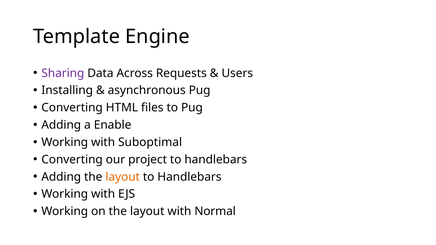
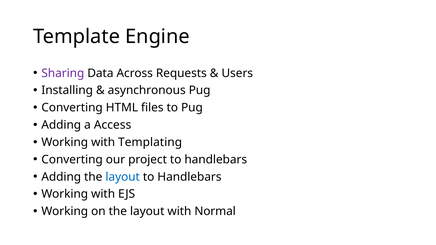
Enable: Enable -> Access
Suboptimal: Suboptimal -> Templating
layout at (123, 177) colour: orange -> blue
